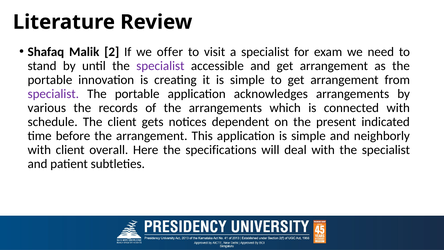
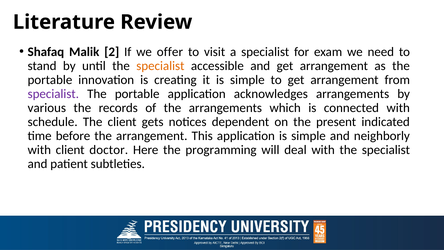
specialist at (160, 66) colour: purple -> orange
overall: overall -> doctor
specifications: specifications -> programming
